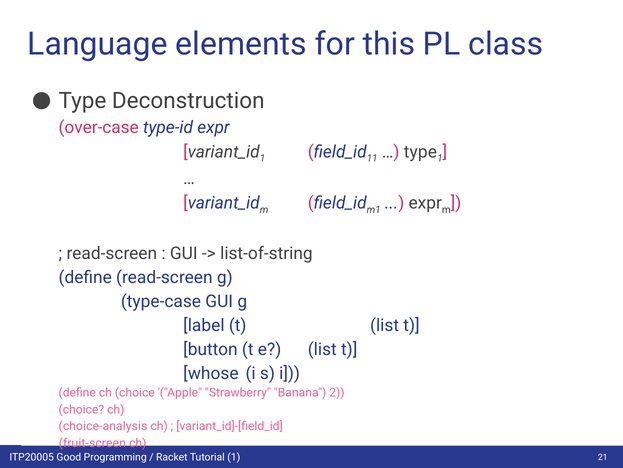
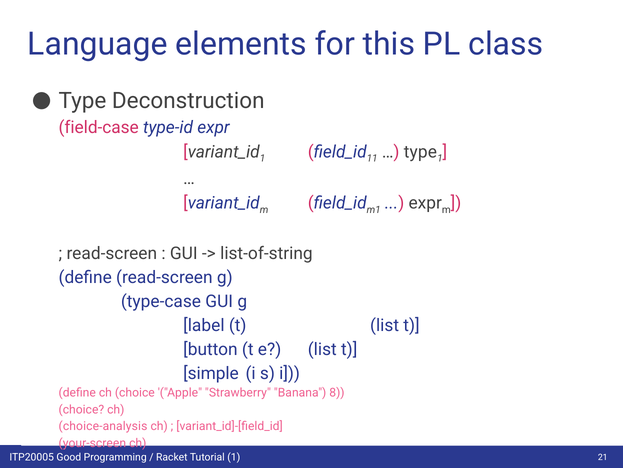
over-case: over-case -> field-case
whose: whose -> simple
2: 2 -> 8
fruit-screen: fruit-screen -> your-screen
